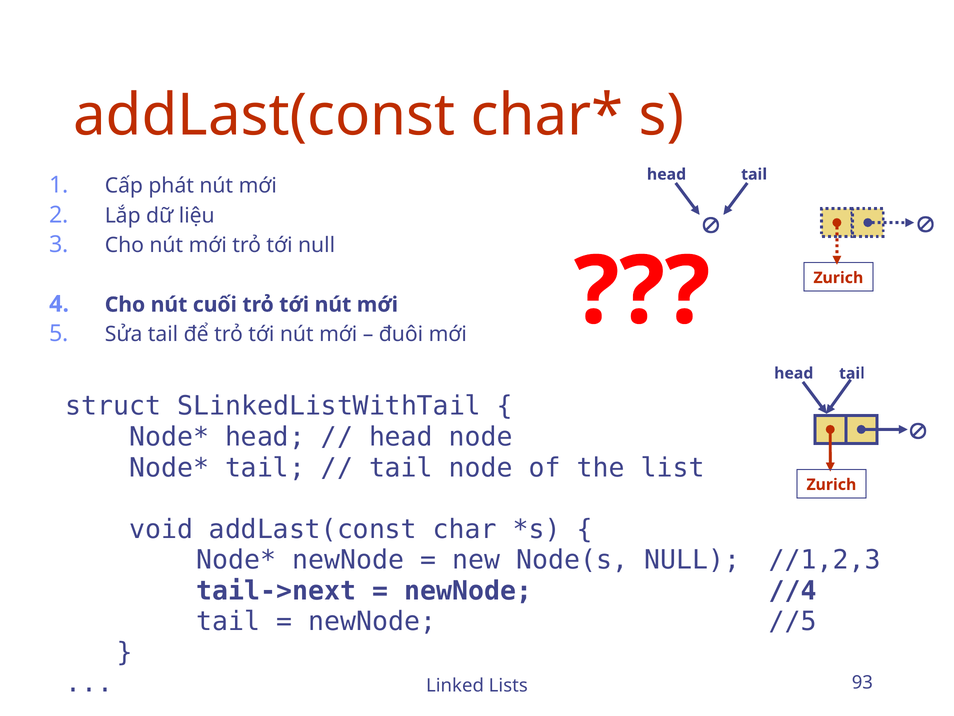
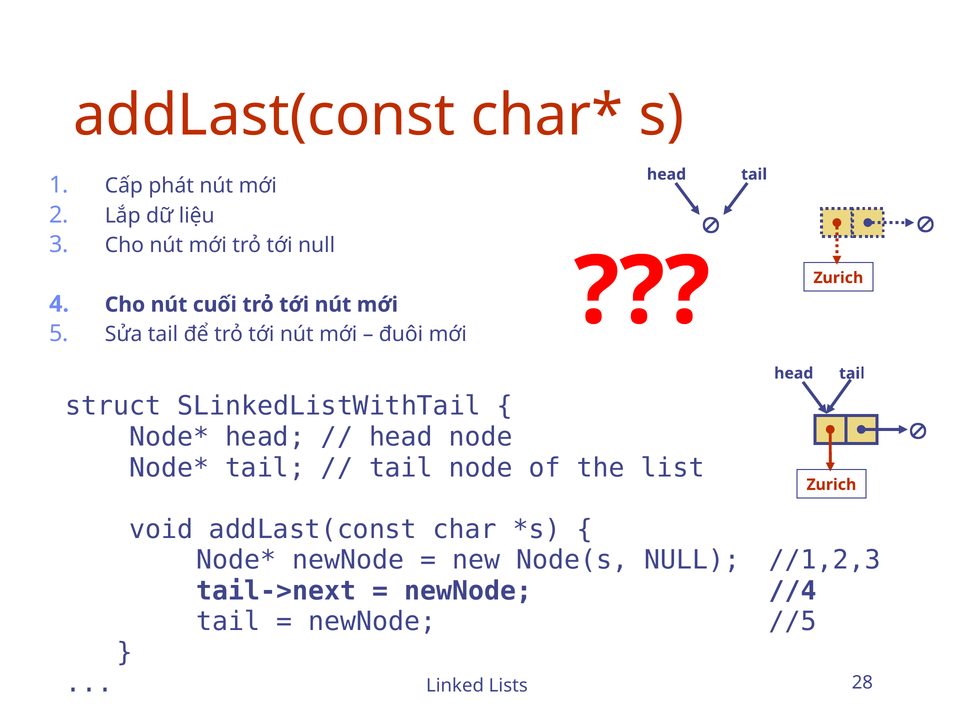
93: 93 -> 28
